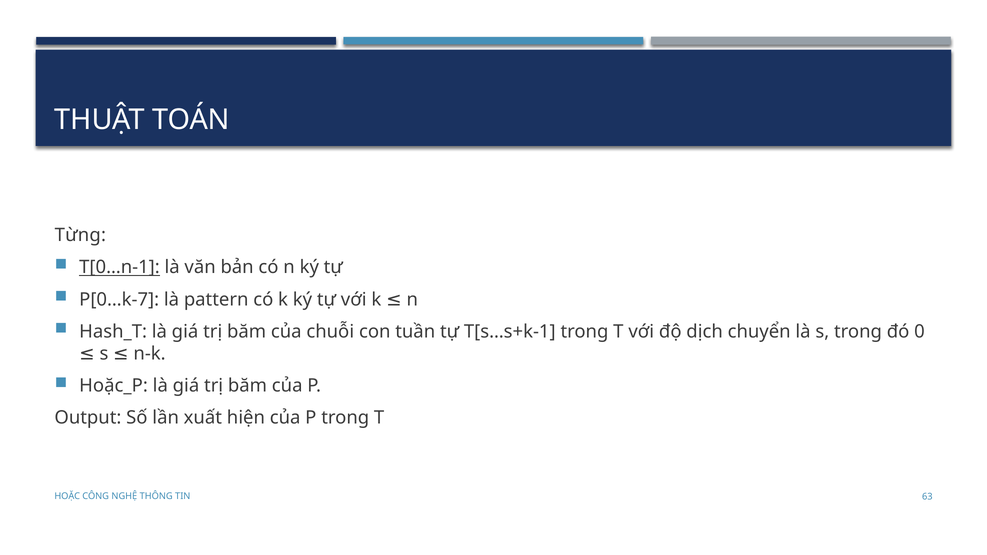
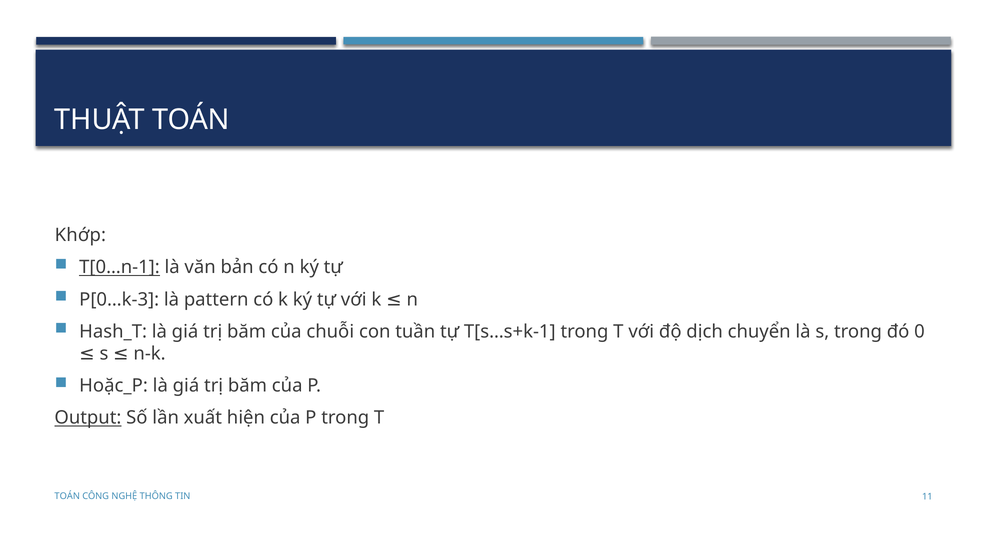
Từng: Từng -> Khớp
P[0…k-7: P[0…k-7 -> P[0…k-3
Output underline: none -> present
HOẶC at (67, 496): HOẶC -> TOÁN
63: 63 -> 11
